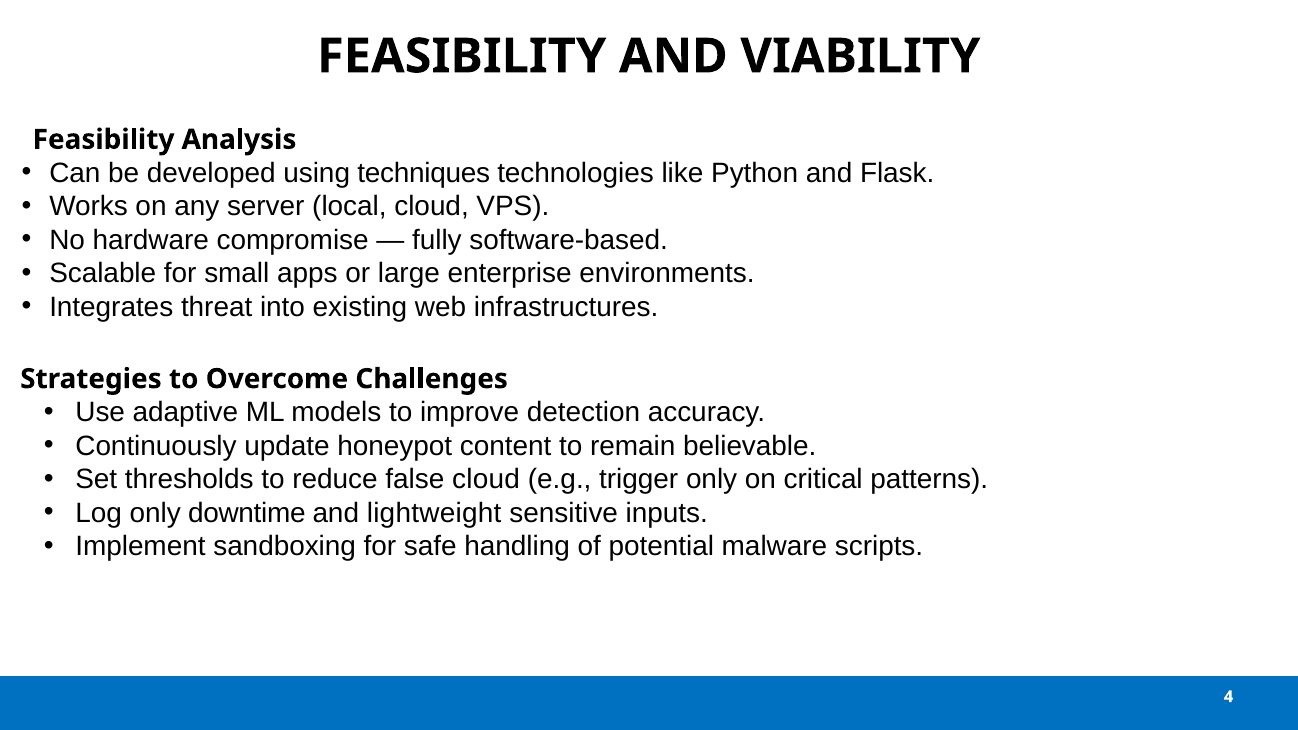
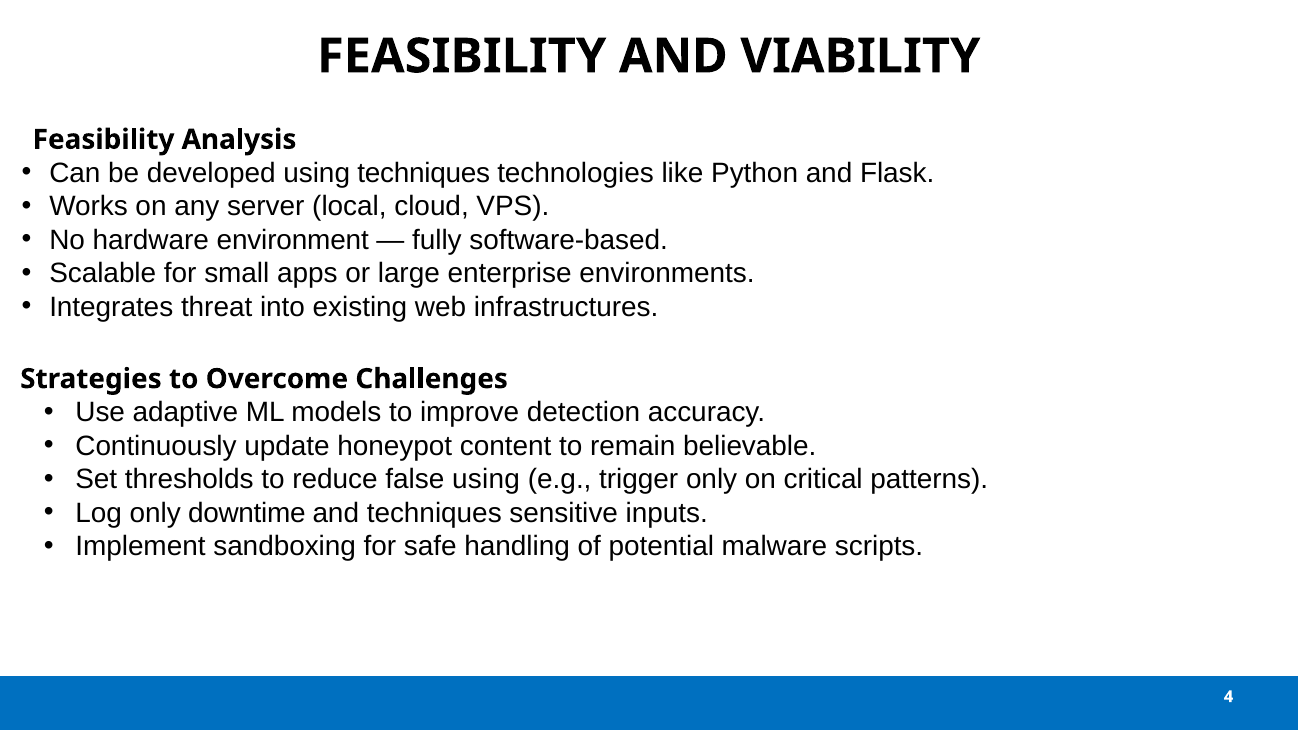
compromise: compromise -> environment
false cloud: cloud -> using
and lightweight: lightweight -> techniques
